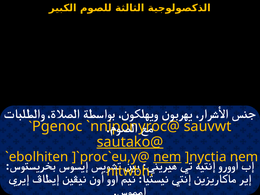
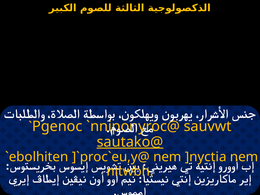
nem at (167, 157) underline: present -> none
